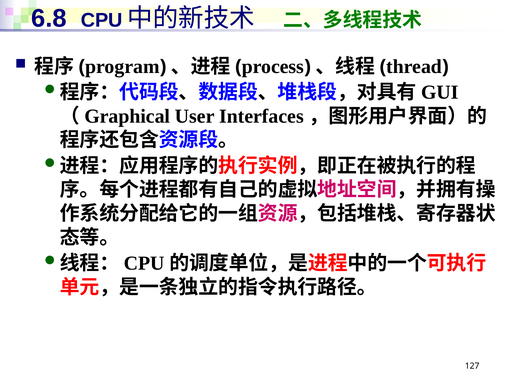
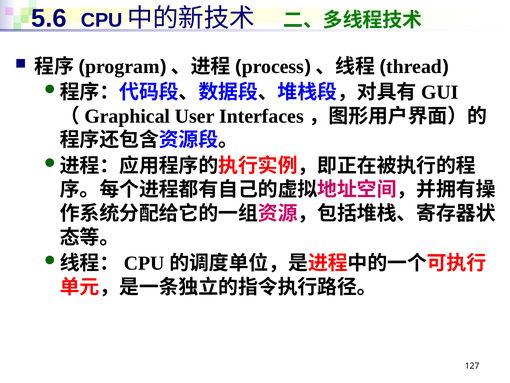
6.8: 6.8 -> 5.6
